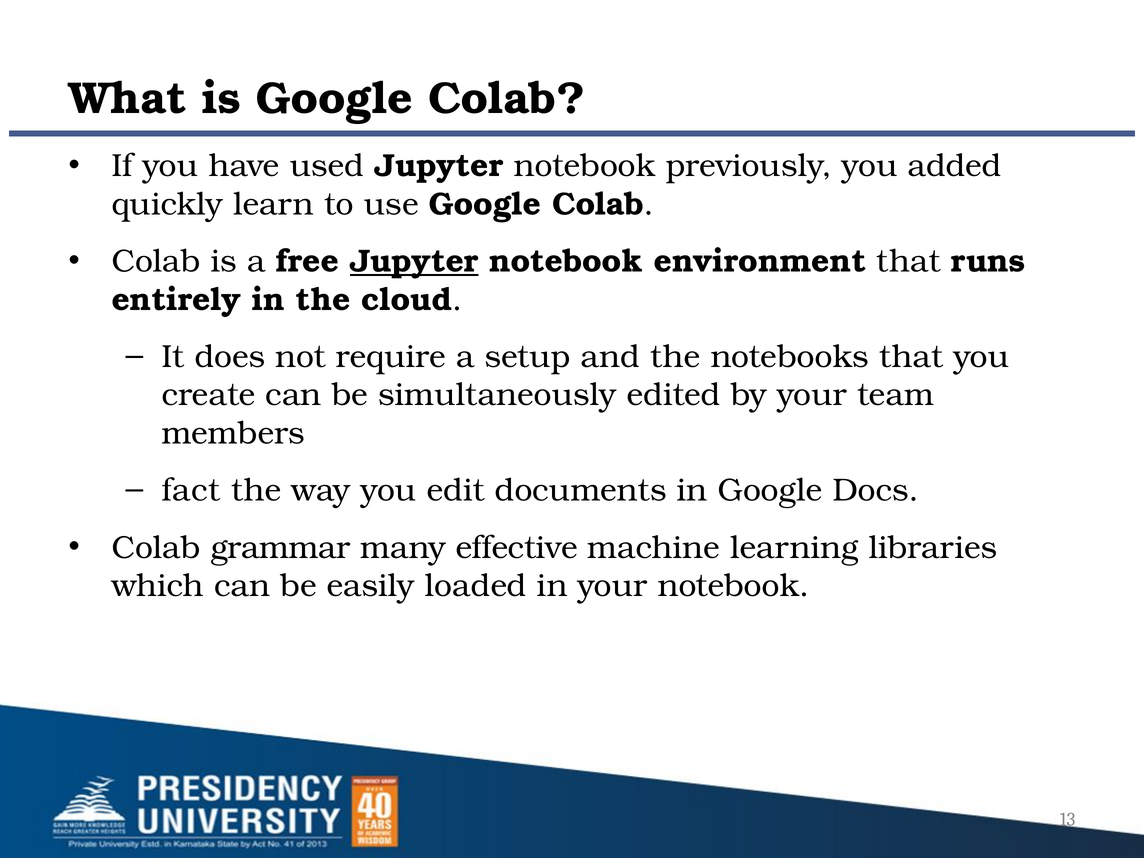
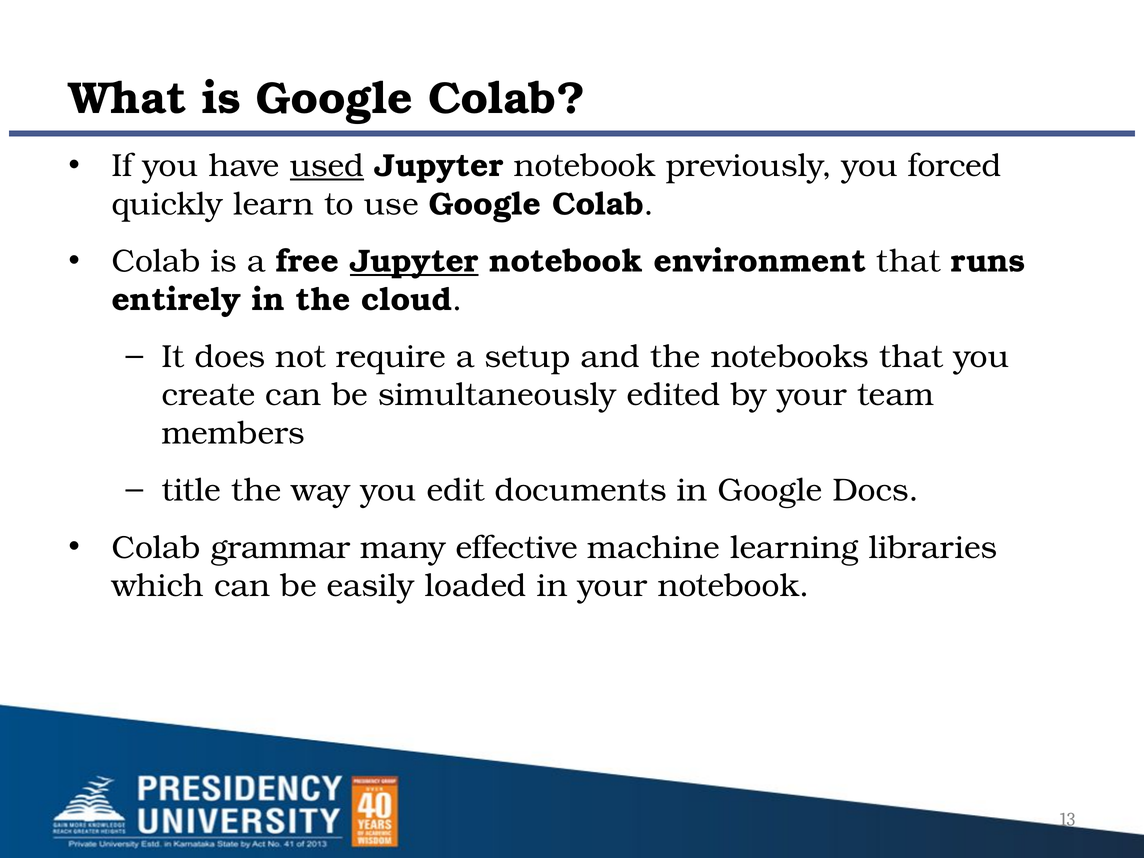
used underline: none -> present
added: added -> forced
fact: fact -> title
